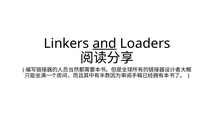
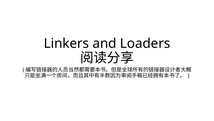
and underline: present -> none
